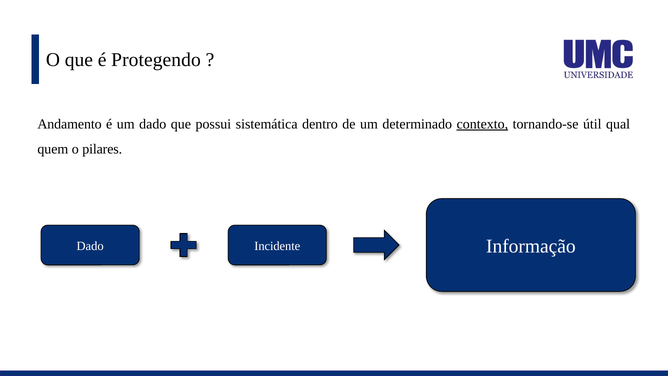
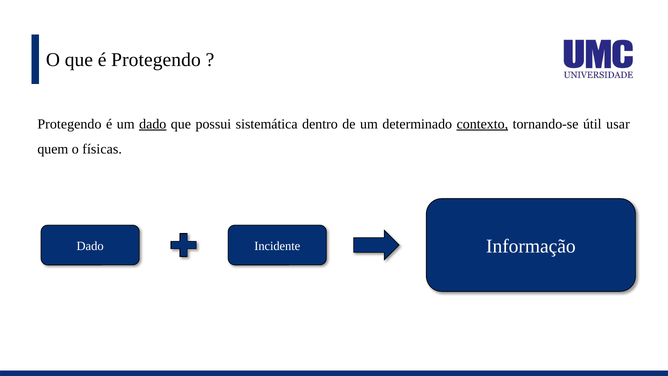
Andamento at (70, 124): Andamento -> Protegendo
dado at (153, 124) underline: none -> present
qual: qual -> usar
pilares: pilares -> físicas
